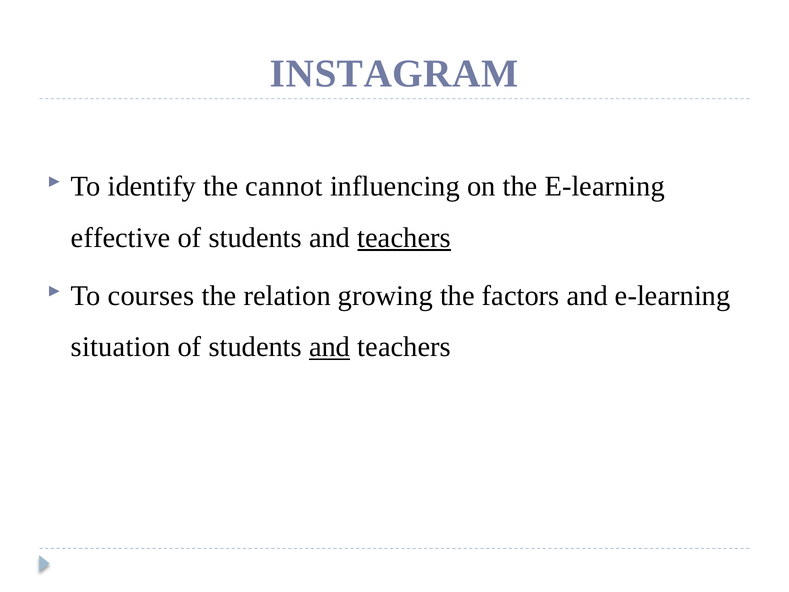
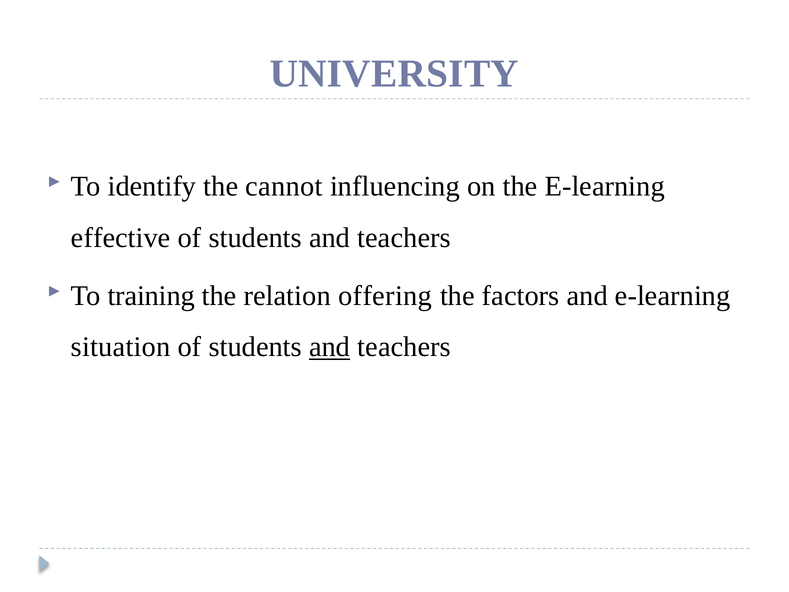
INSTAGRAM: INSTAGRAM -> UNIVERSITY
teachers at (404, 238) underline: present -> none
courses: courses -> training
growing: growing -> offering
